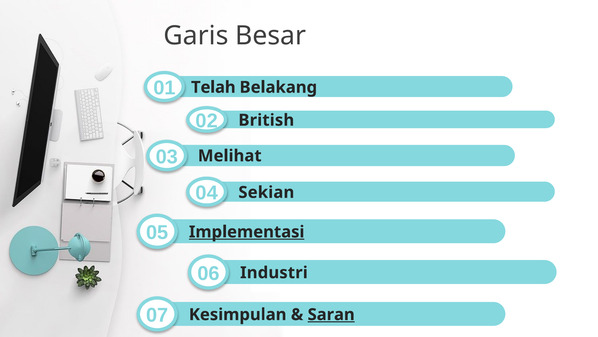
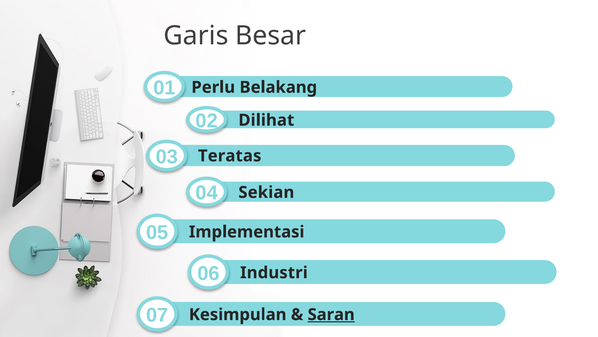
Telah: Telah -> Perlu
British: British -> Dilihat
Melihat: Melihat -> Teratas
Implementasi underline: present -> none
